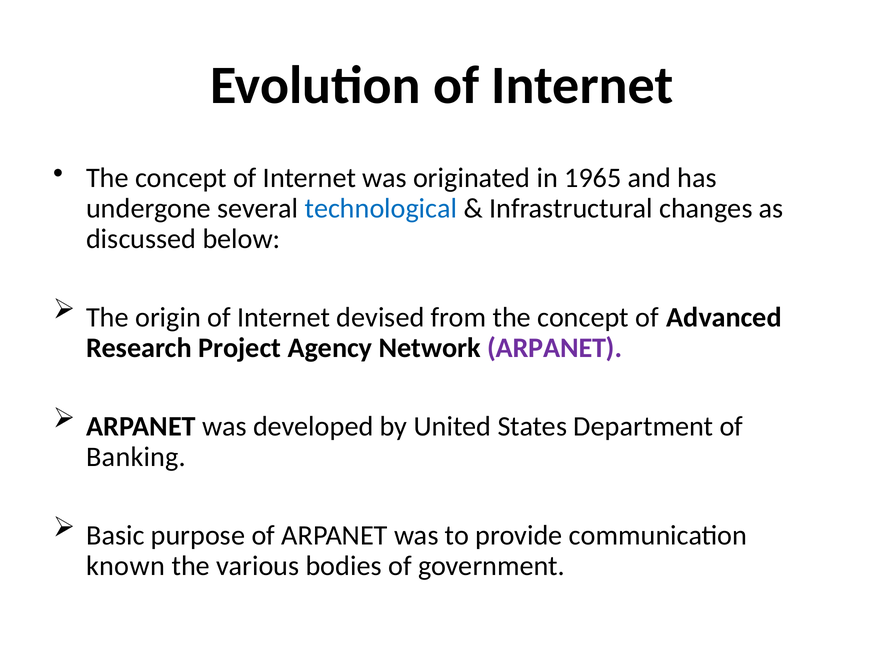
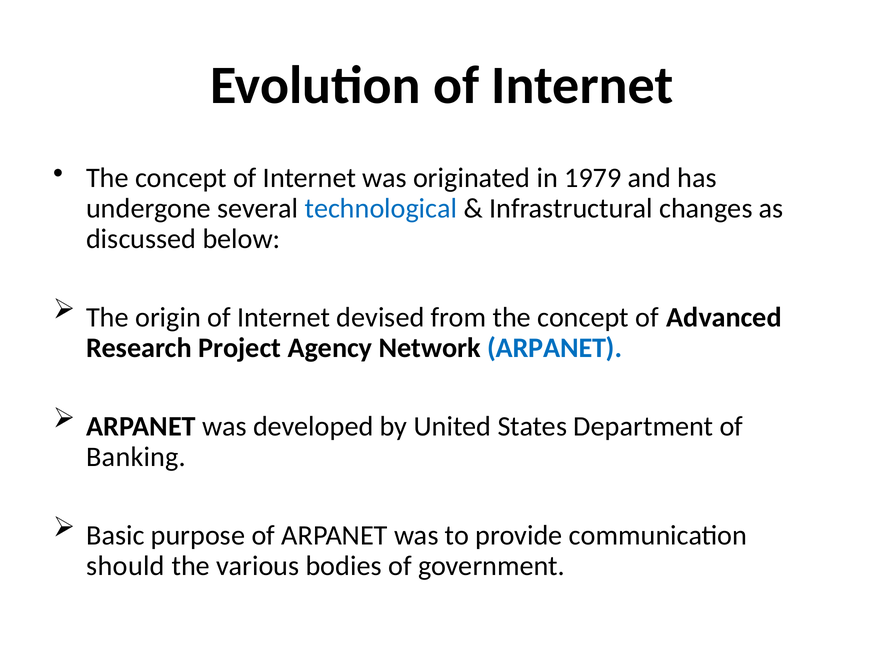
1965: 1965 -> 1979
ARPANET at (555, 348) colour: purple -> blue
known: known -> should
